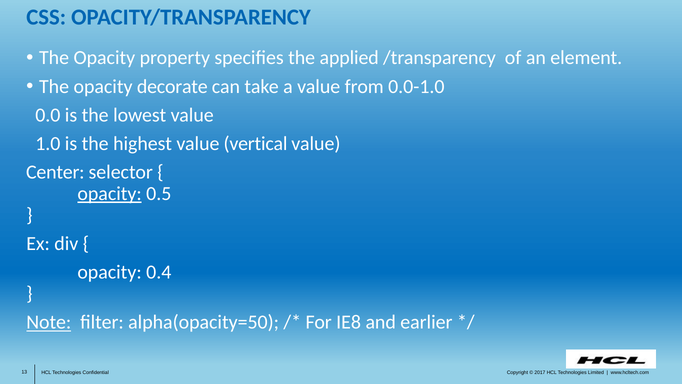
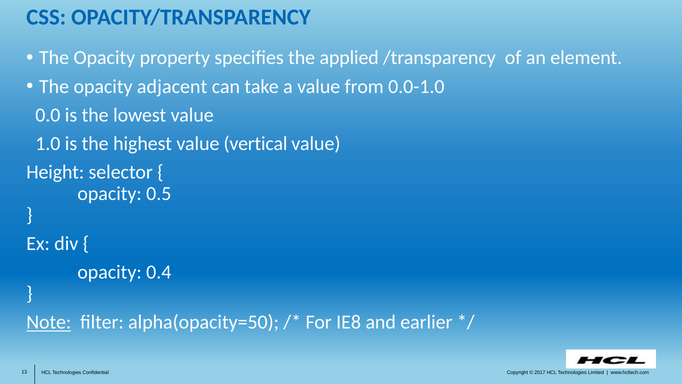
decorate: decorate -> adjacent
Center: Center -> Height
opacity at (110, 193) underline: present -> none
